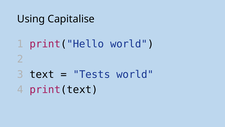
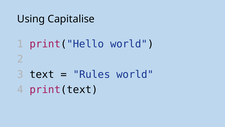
Tests: Tests -> Rules
